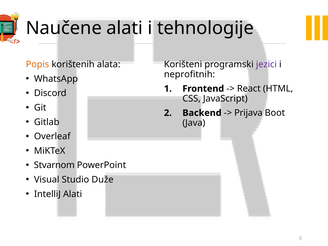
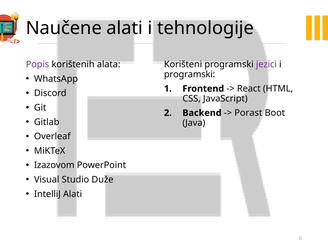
Popis colour: orange -> purple
neprofitnih at (190, 74): neprofitnih -> programski
Prijava: Prijava -> Porast
Stvarnom: Stvarnom -> Izazovom
